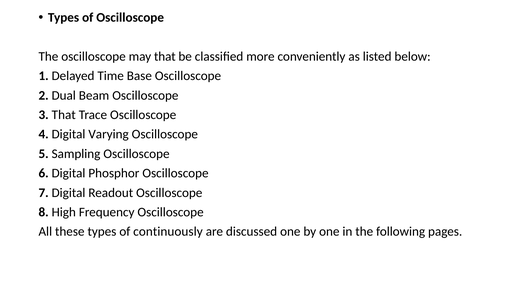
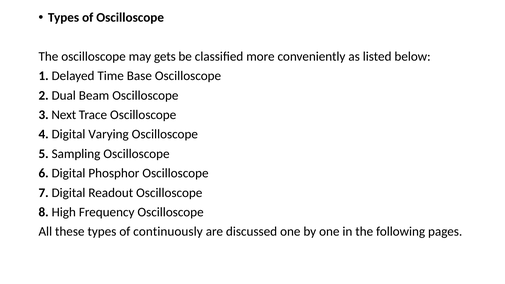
may that: that -> gets
3 That: That -> Next
